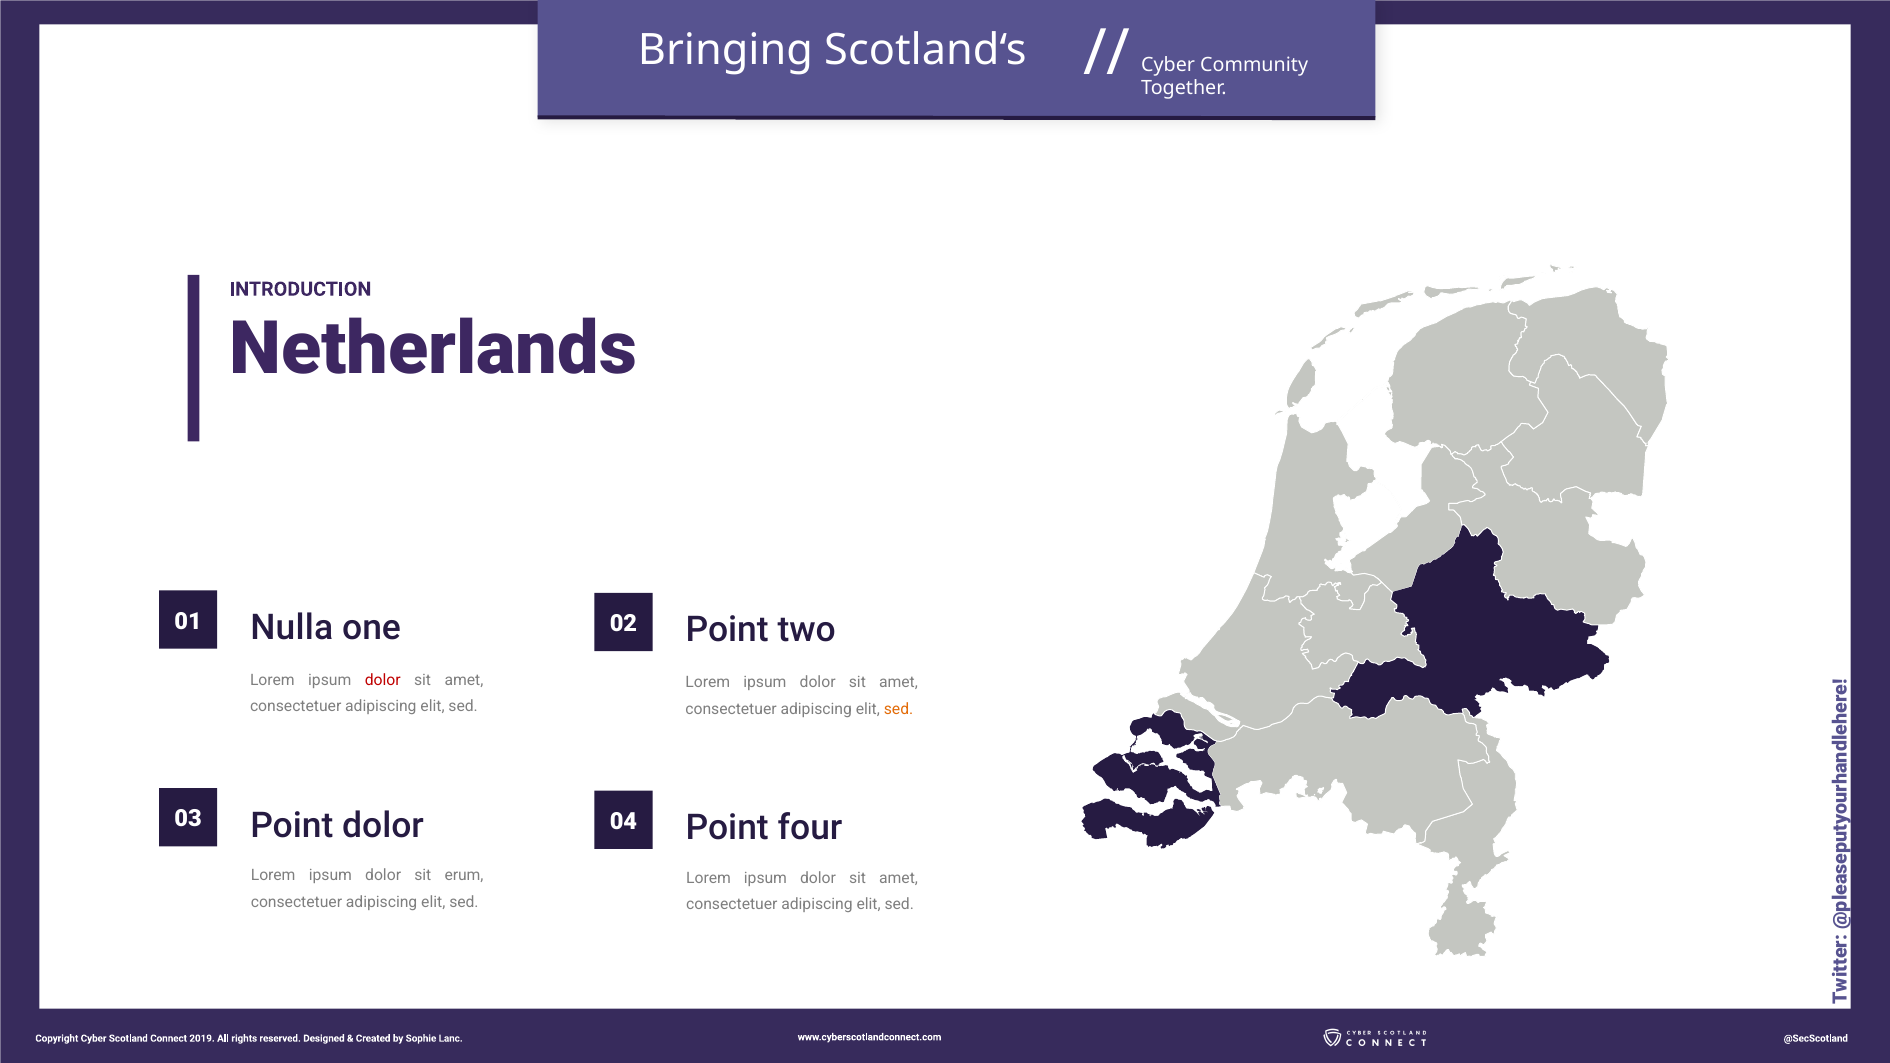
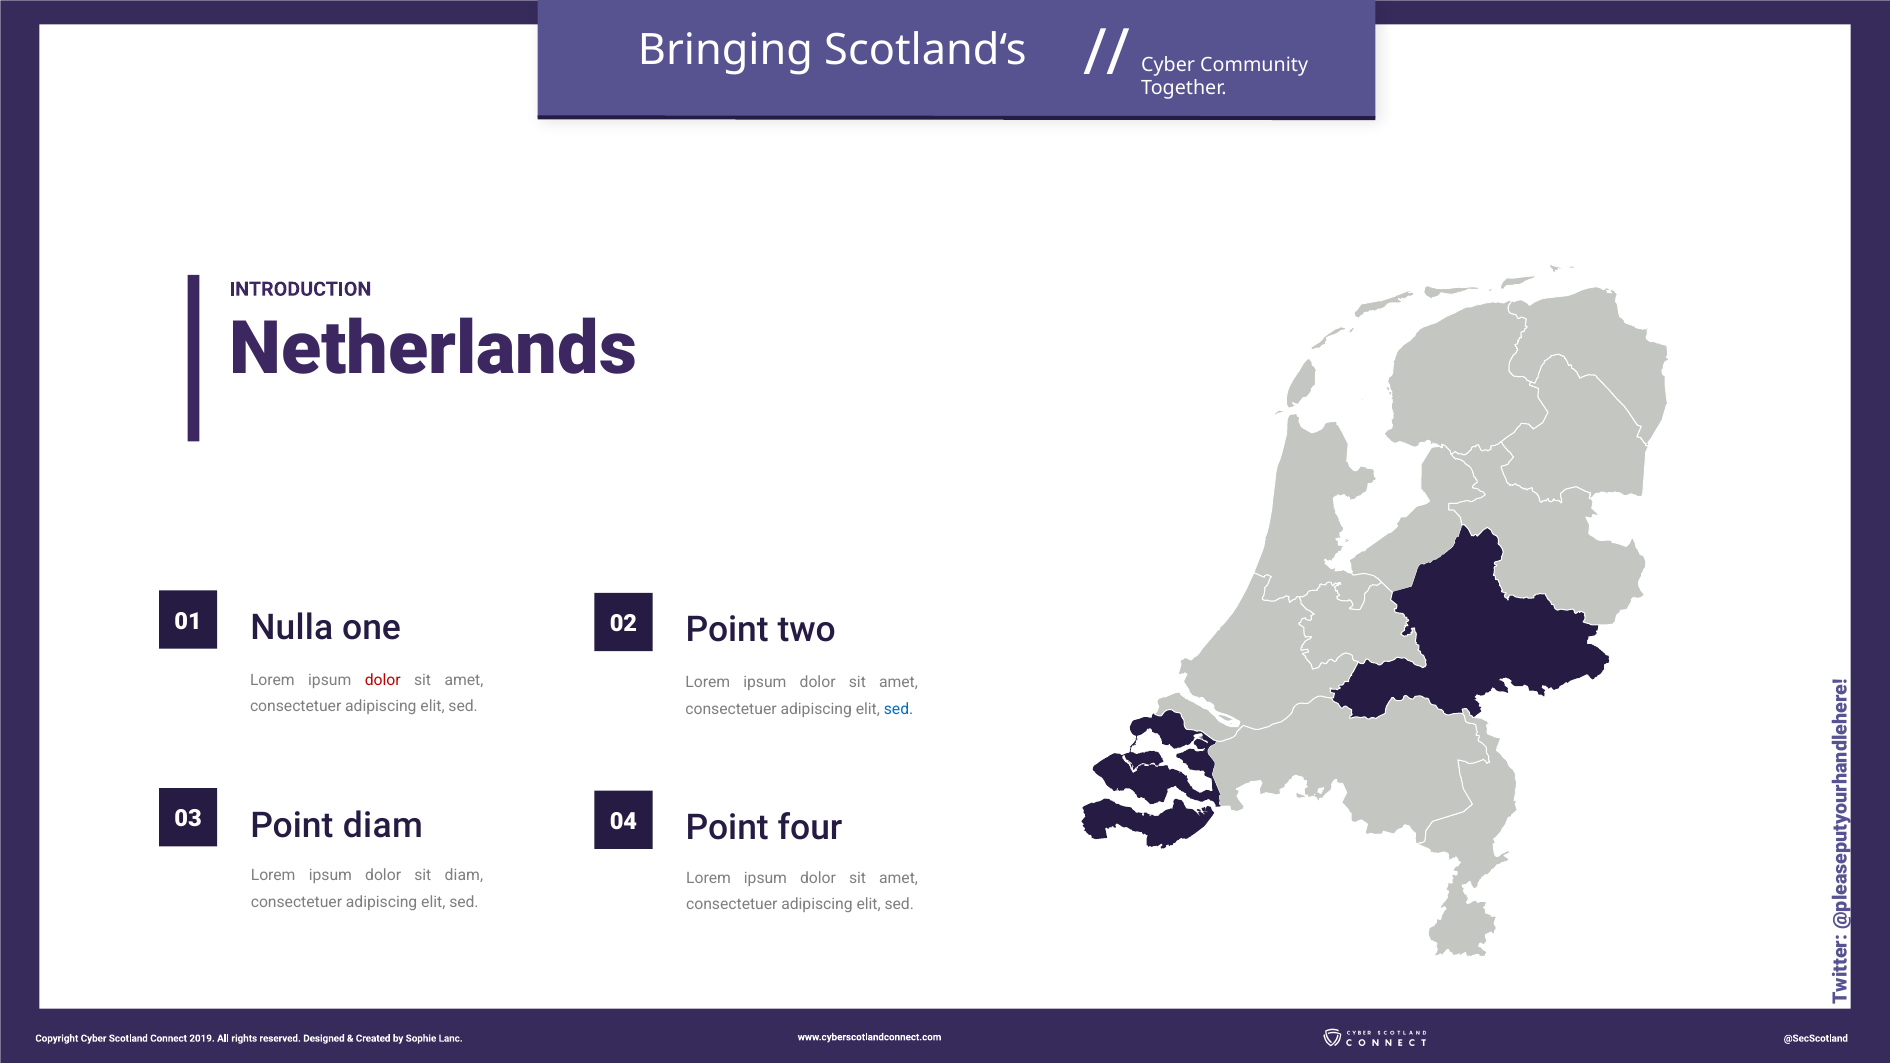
sed at (899, 709) colour: orange -> blue
Point dolor: dolor -> diam
sit erum: erum -> diam
